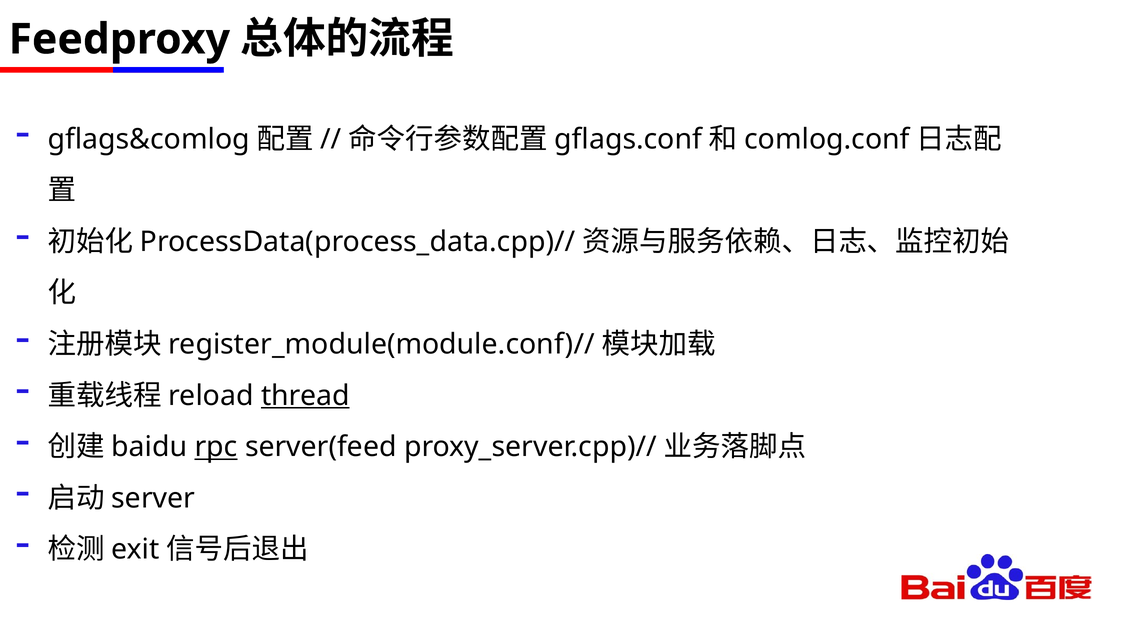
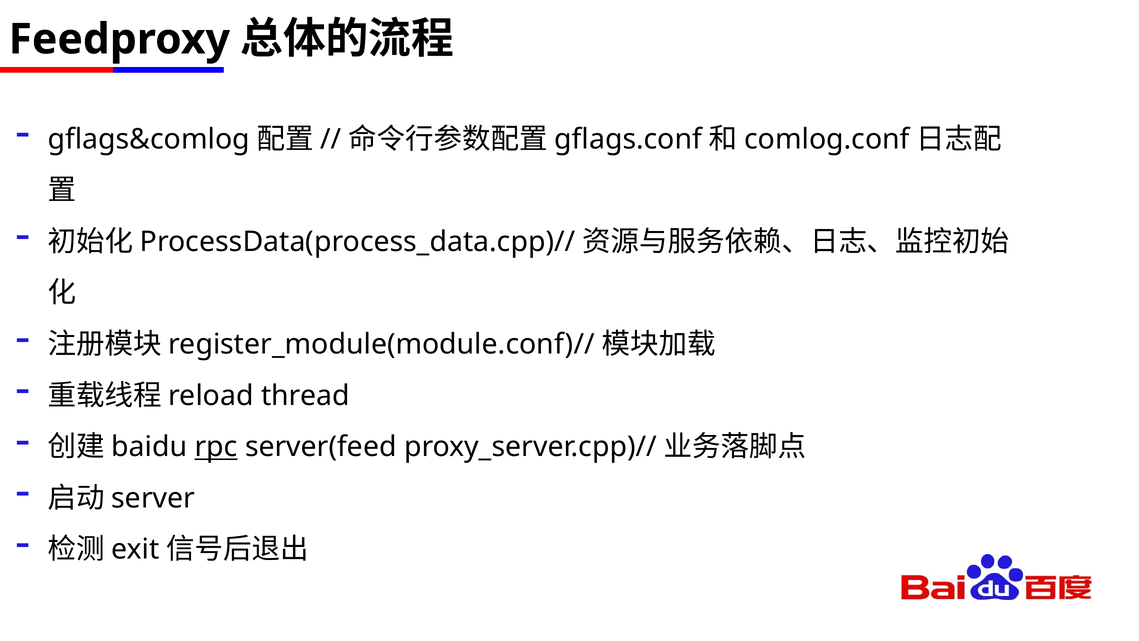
thread underline: present -> none
